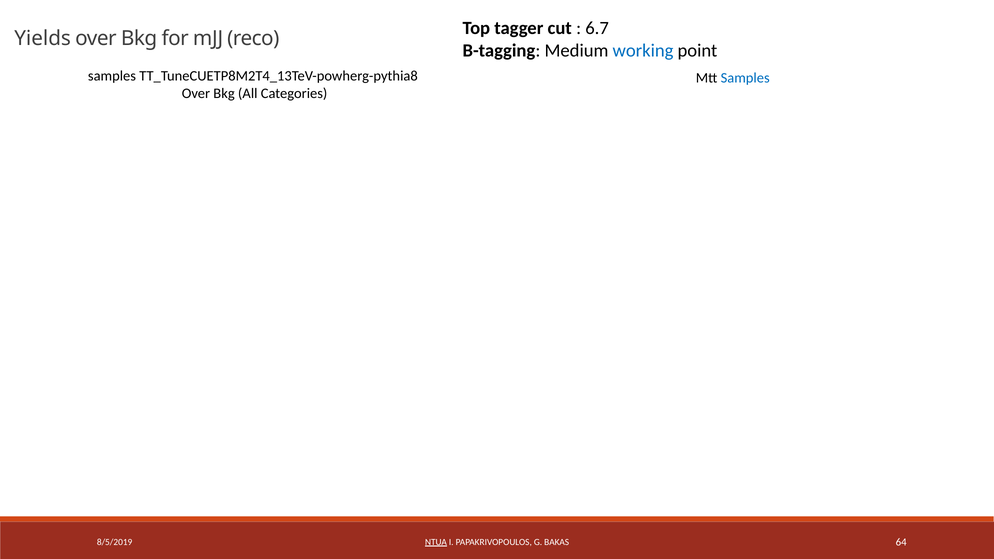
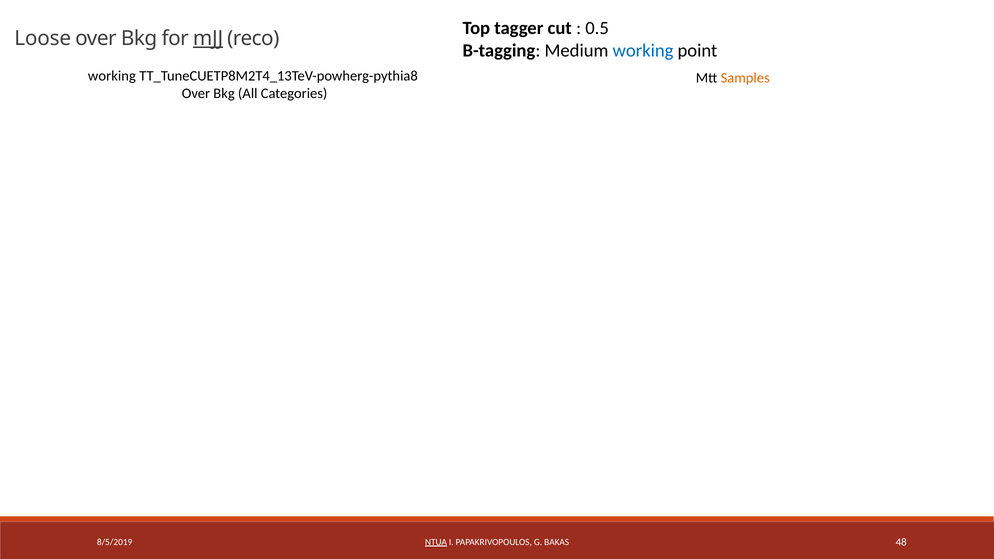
6.7: 6.7 -> 0.5
Yields: Yields -> Loose
mJJ underline: none -> present
samples at (112, 76): samples -> working
Samples at (745, 78) colour: blue -> orange
64: 64 -> 48
